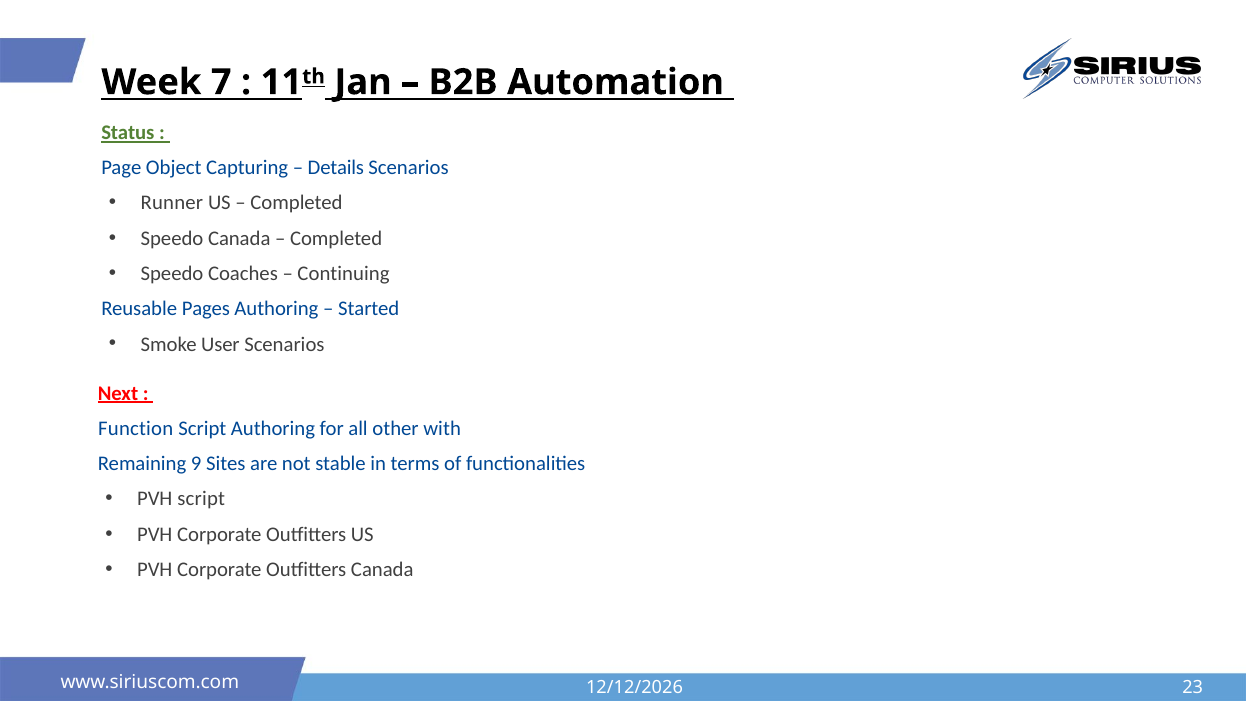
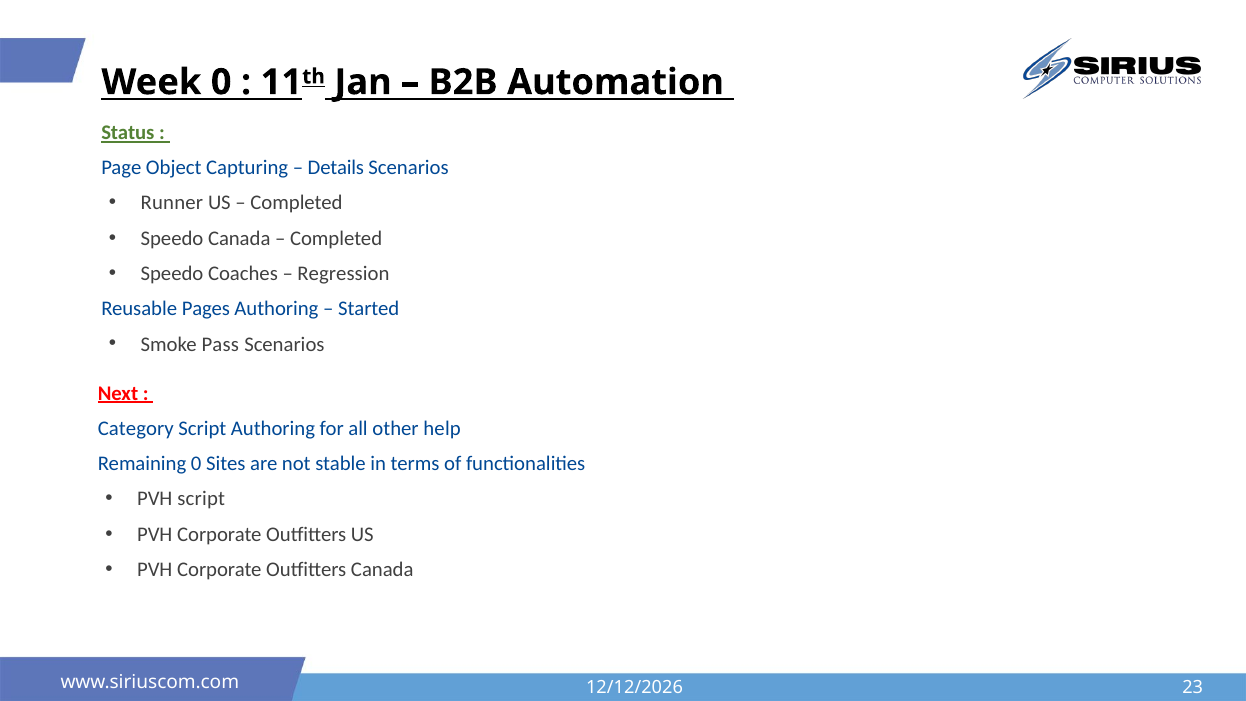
Week 7: 7 -> 0
Continuing: Continuing -> Regression
User: User -> Pass
Function: Function -> Category
with: with -> help
Remaining 9: 9 -> 0
